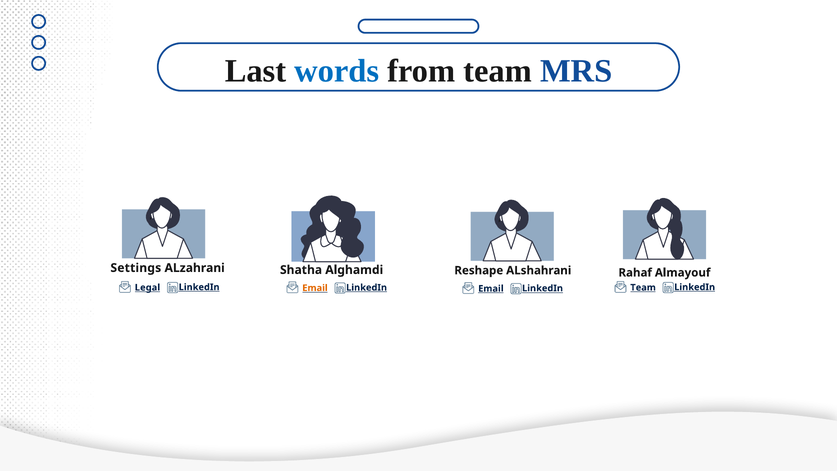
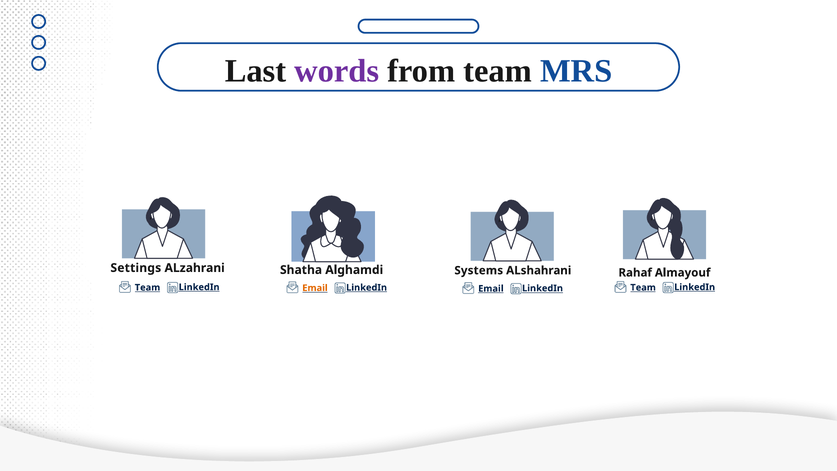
words colour: blue -> purple
Reshape: Reshape -> Systems
Legal at (147, 287): Legal -> Team
